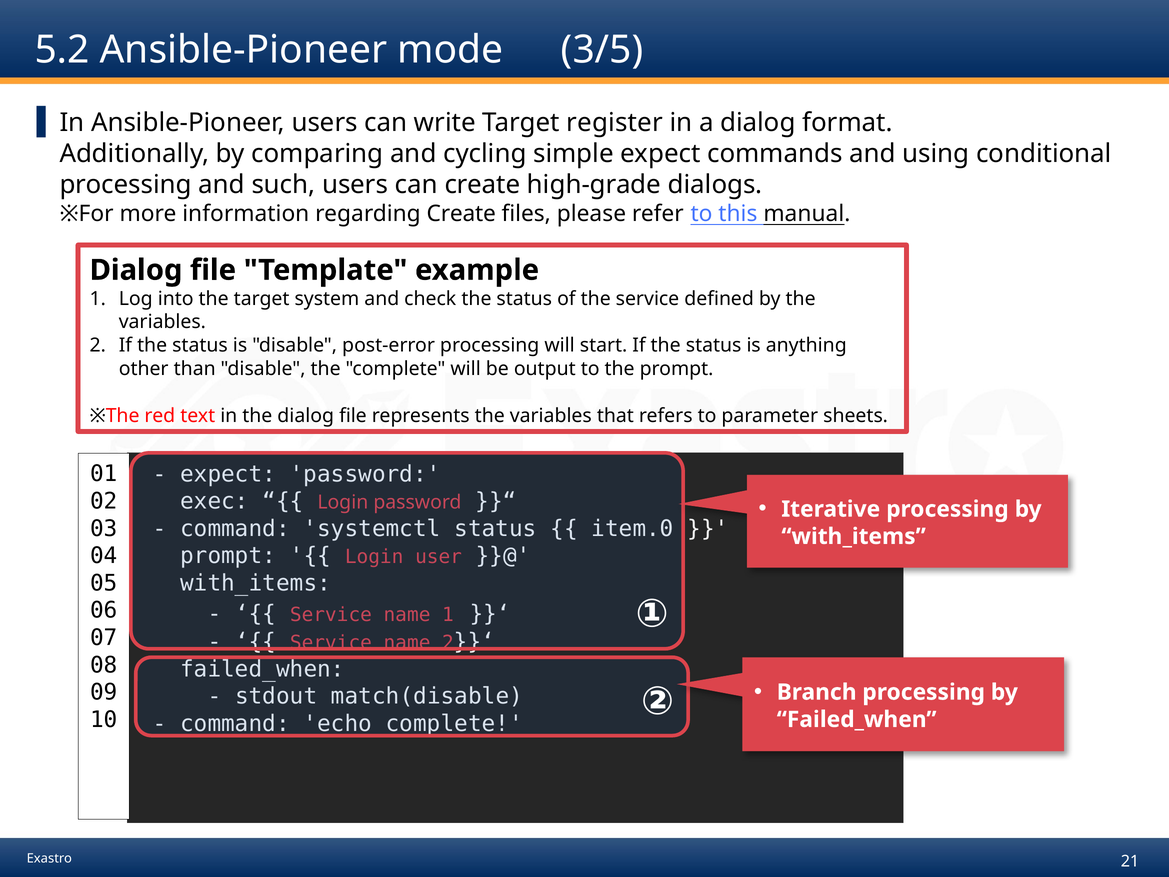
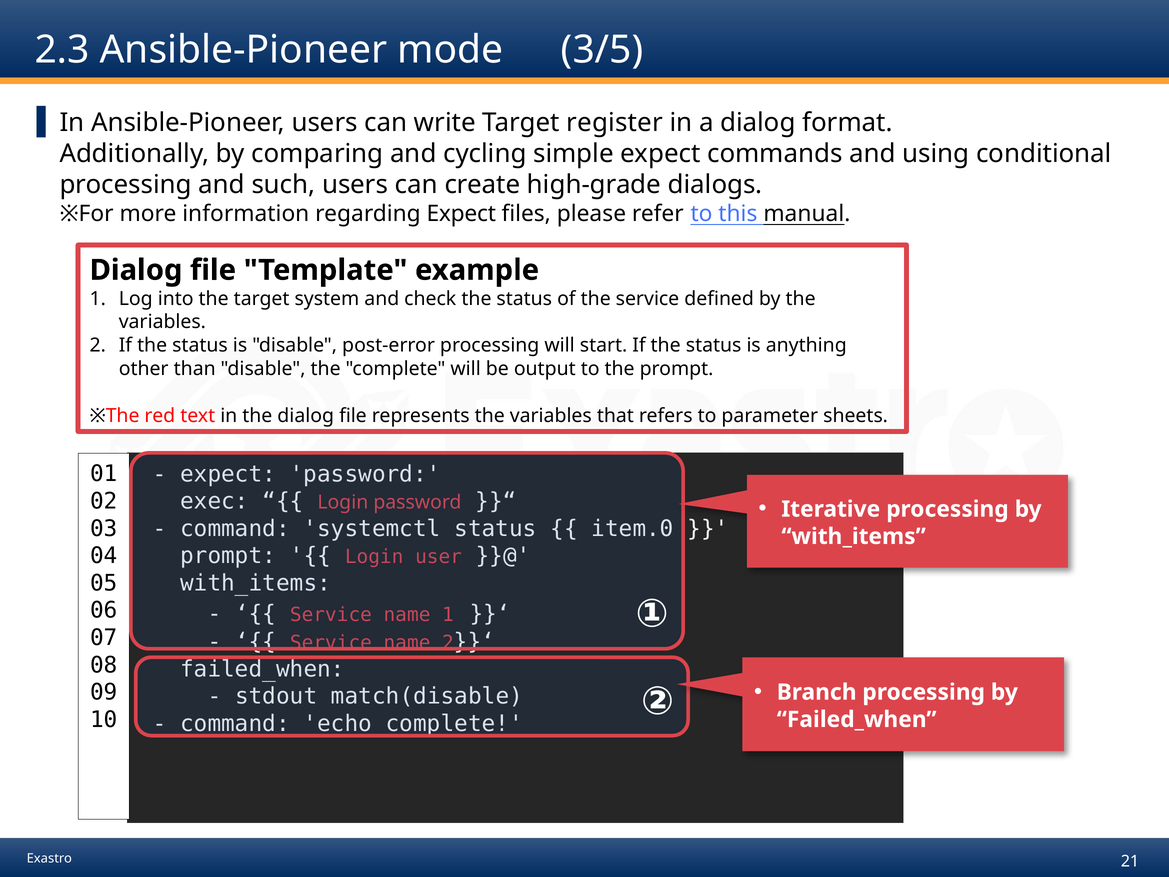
5.2: 5.2 -> 2.3
regarding Create: Create -> Expect
